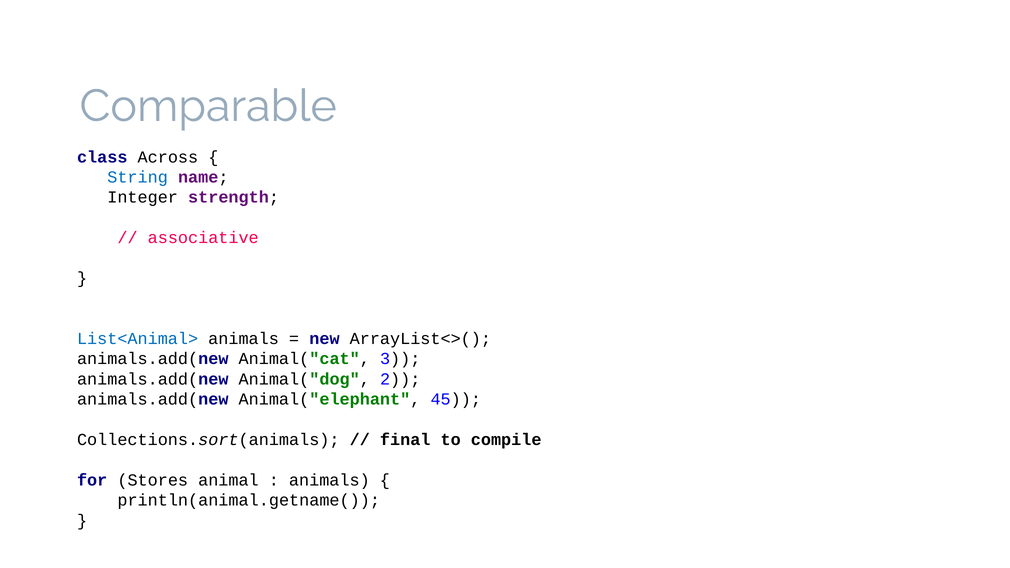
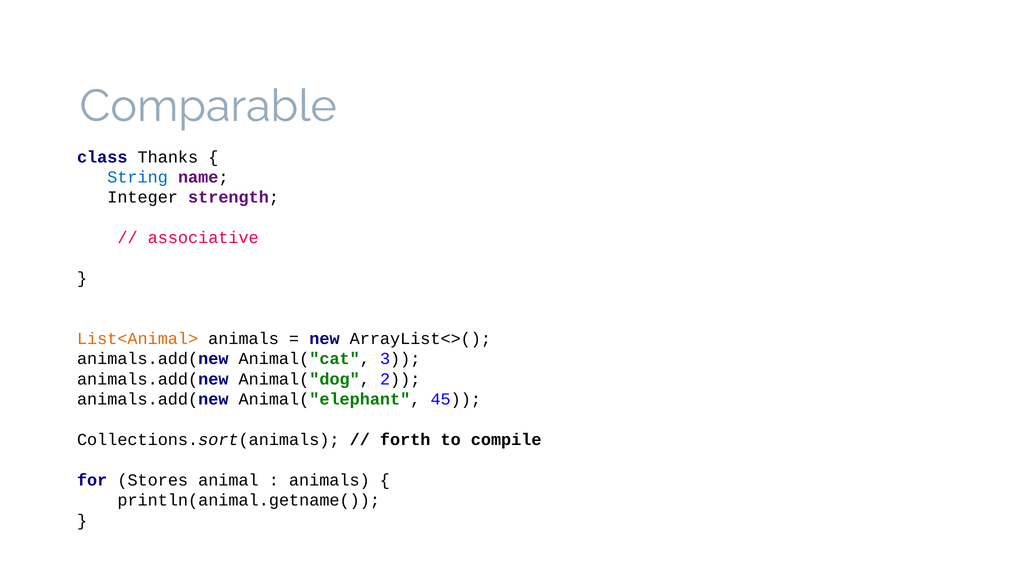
Across: Across -> Thanks
List<Animal> colour: blue -> orange
final: final -> forth
